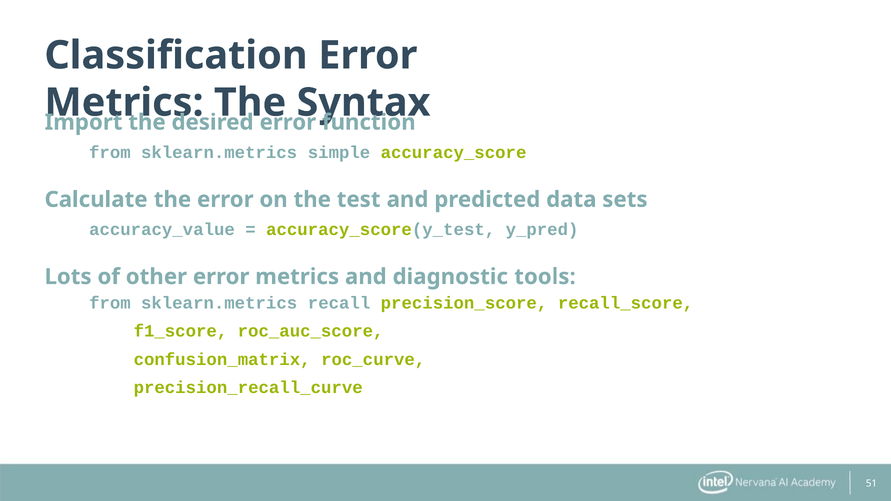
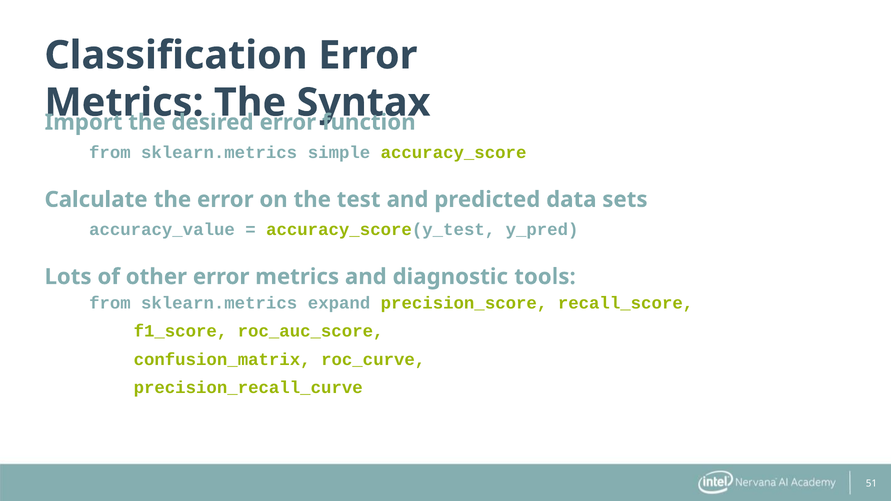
recall: recall -> expand
